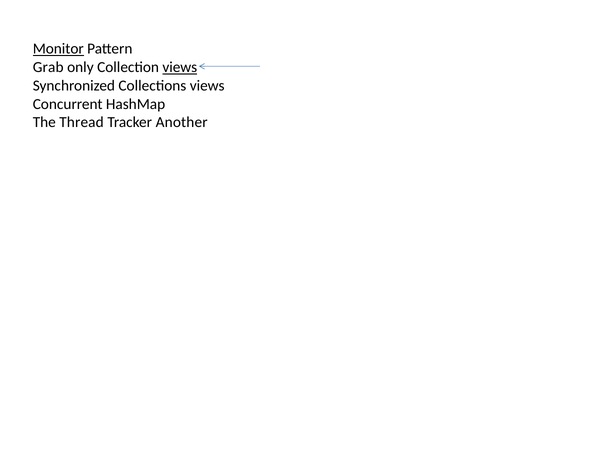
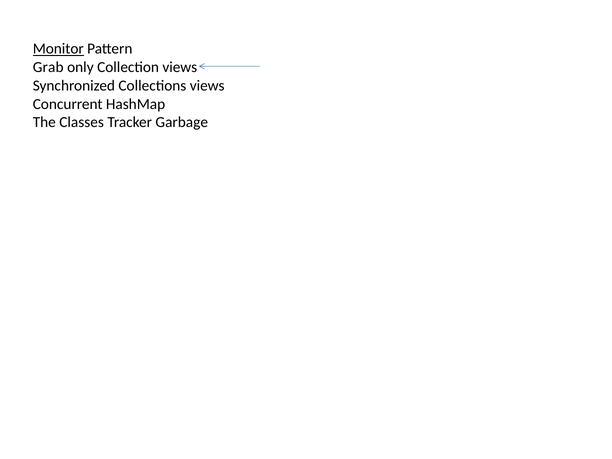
views at (180, 67) underline: present -> none
Thread: Thread -> Classes
Another: Another -> Garbage
